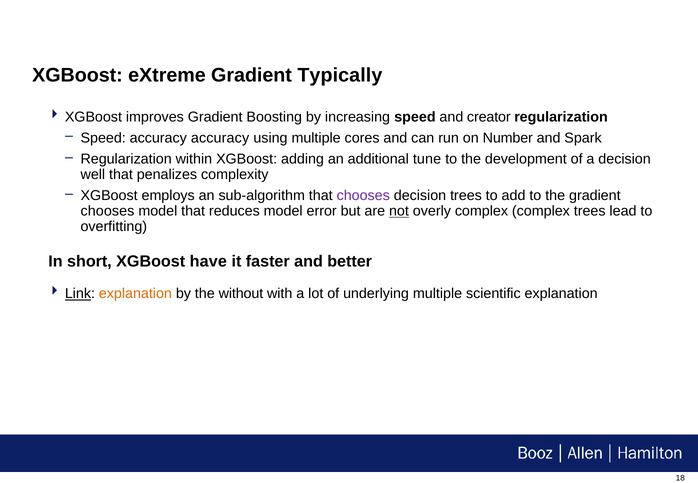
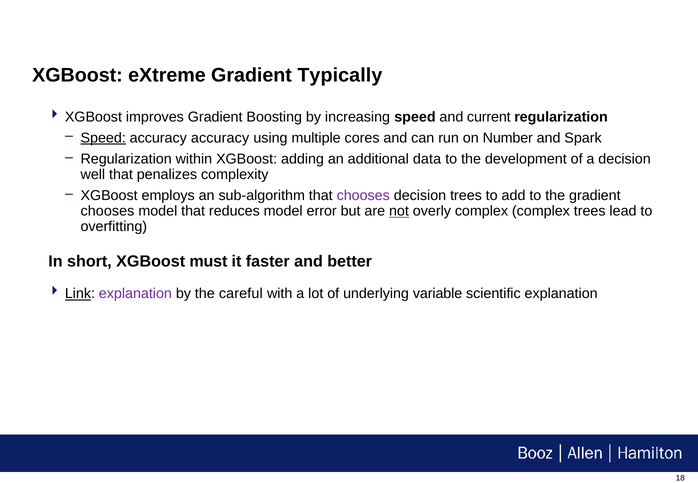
creator: creator -> current
Speed at (103, 138) underline: none -> present
tune: tune -> data
have: have -> must
explanation at (135, 294) colour: orange -> purple
without: without -> careful
underlying multiple: multiple -> variable
